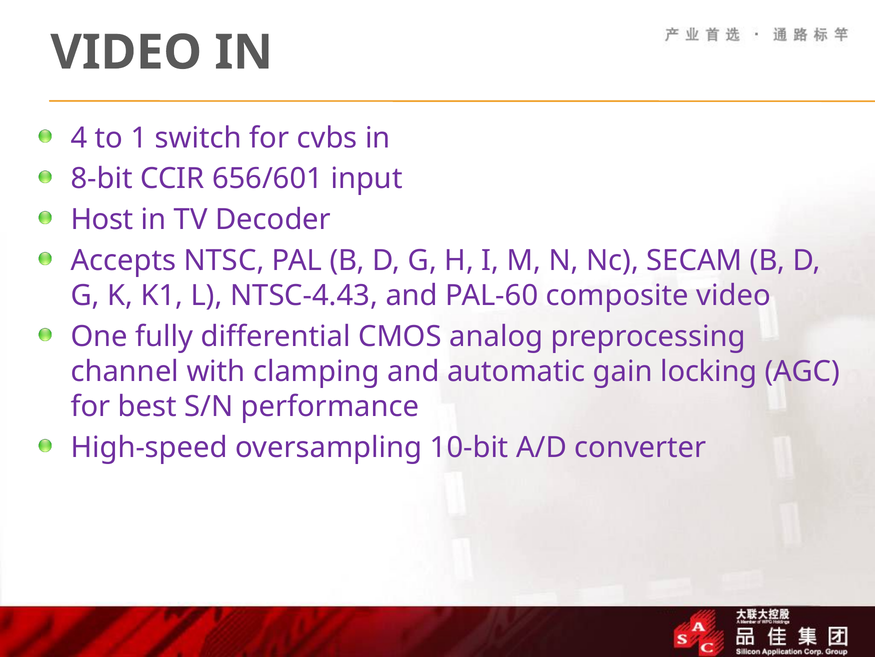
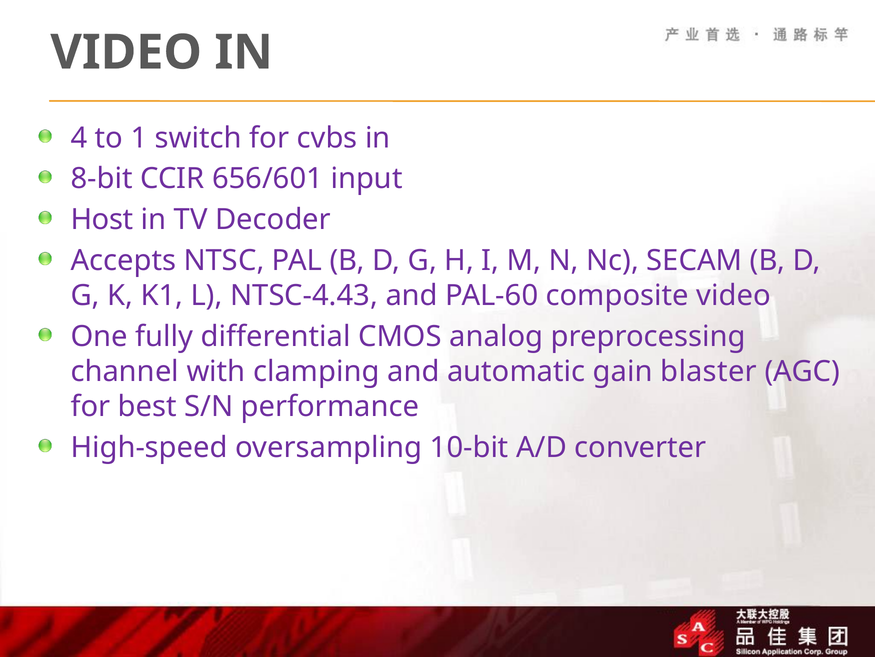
locking: locking -> blaster
